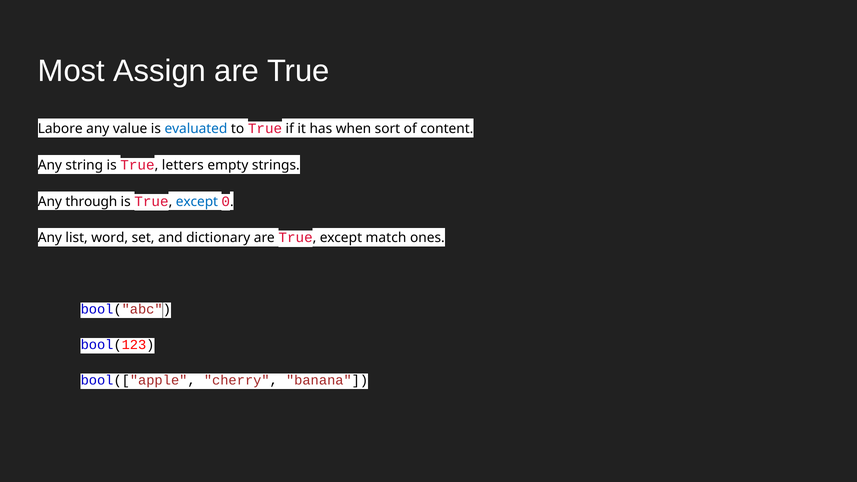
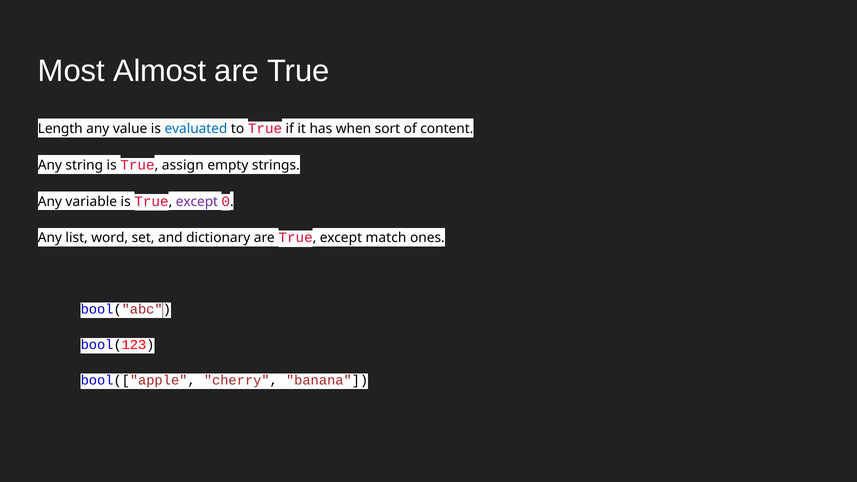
Assign: Assign -> Almost
Labore: Labore -> Length
letters: letters -> assign
through: through -> variable
except at (197, 202) colour: blue -> purple
